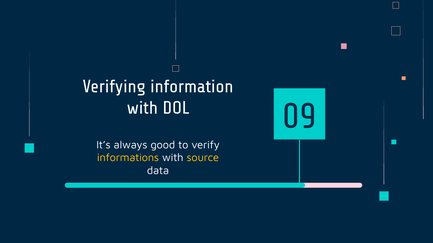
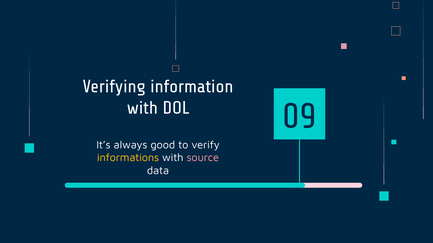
source colour: yellow -> pink
